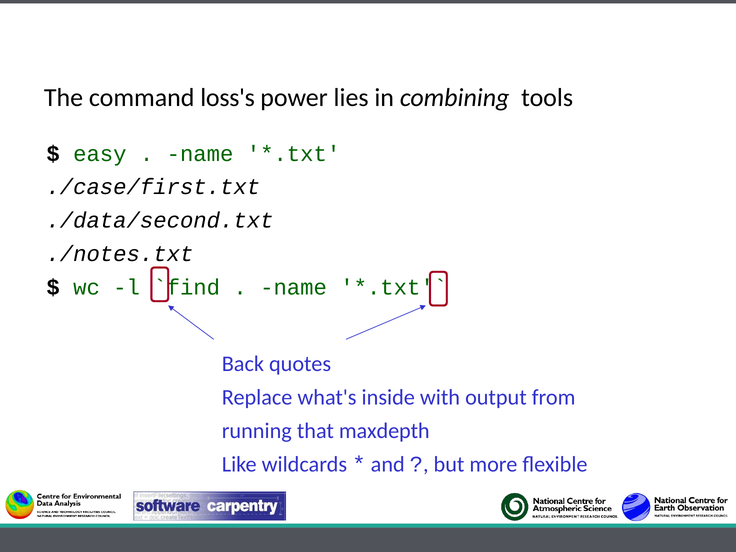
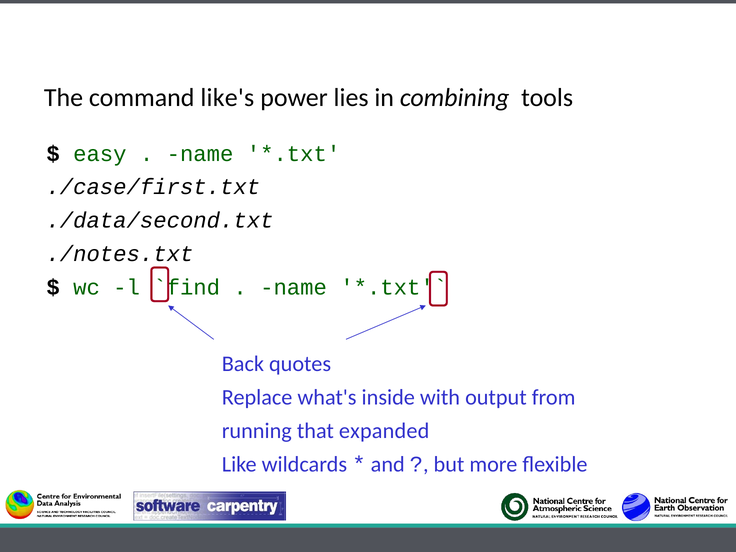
loss's: loss's -> like's
maxdepth: maxdepth -> expanded
